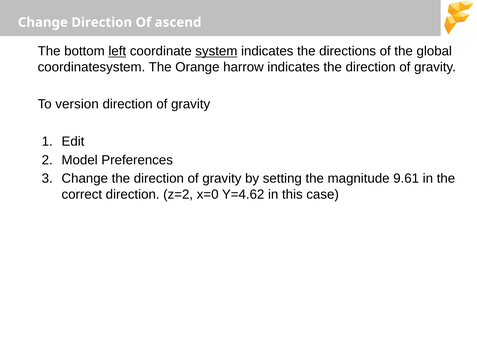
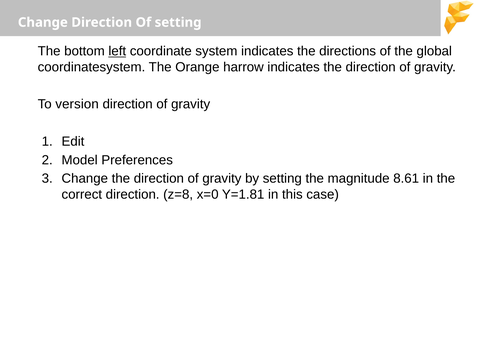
Of ascend: ascend -> setting
system underline: present -> none
9.61: 9.61 -> 8.61
z=2: z=2 -> z=8
Y=4.62: Y=4.62 -> Y=1.81
